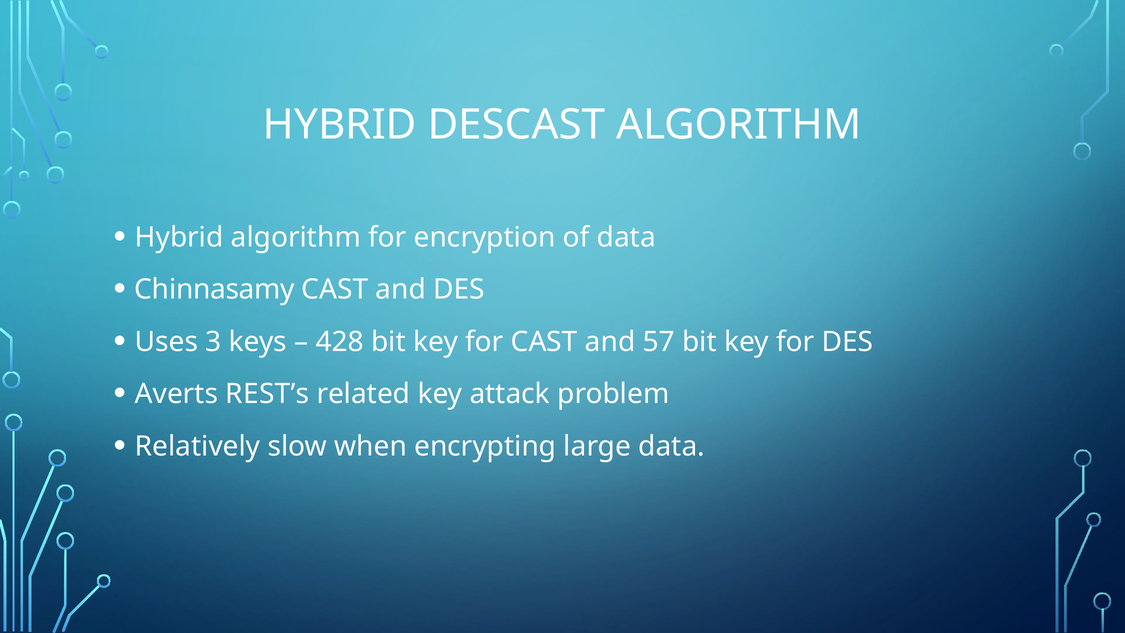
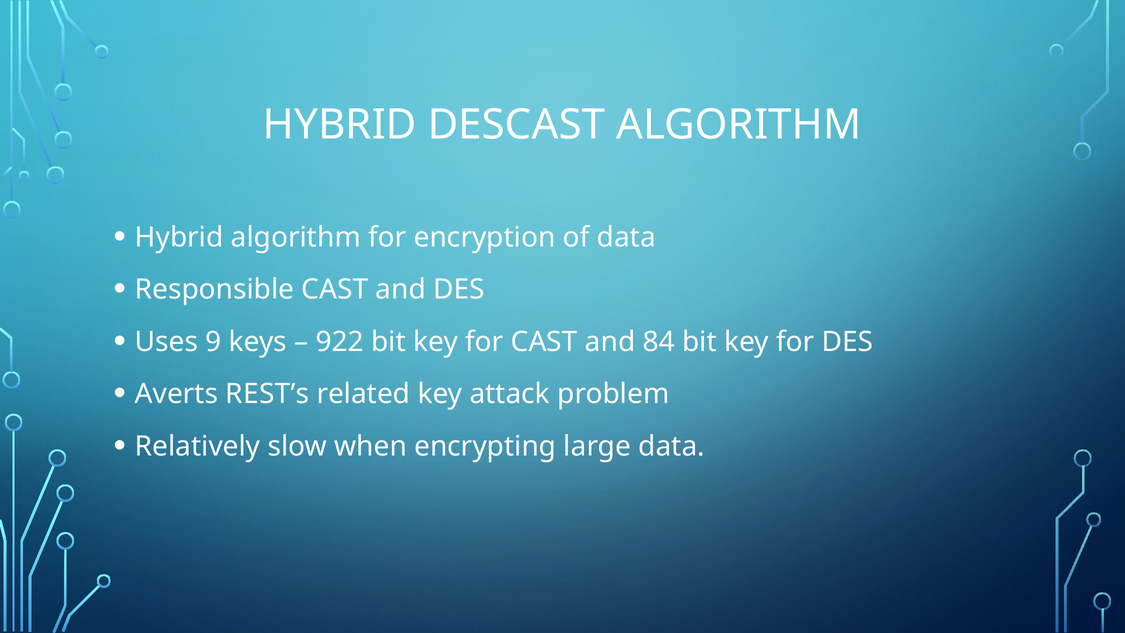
Chinnasamy: Chinnasamy -> Responsible
3: 3 -> 9
428: 428 -> 922
57: 57 -> 84
